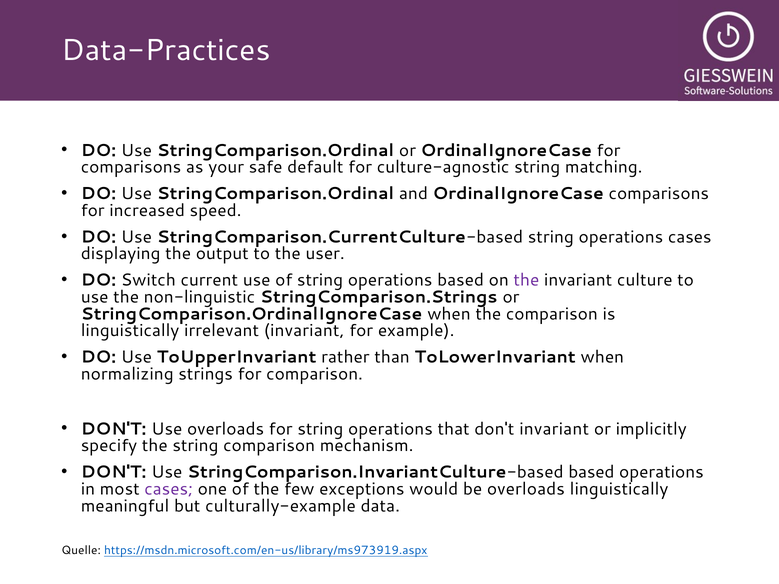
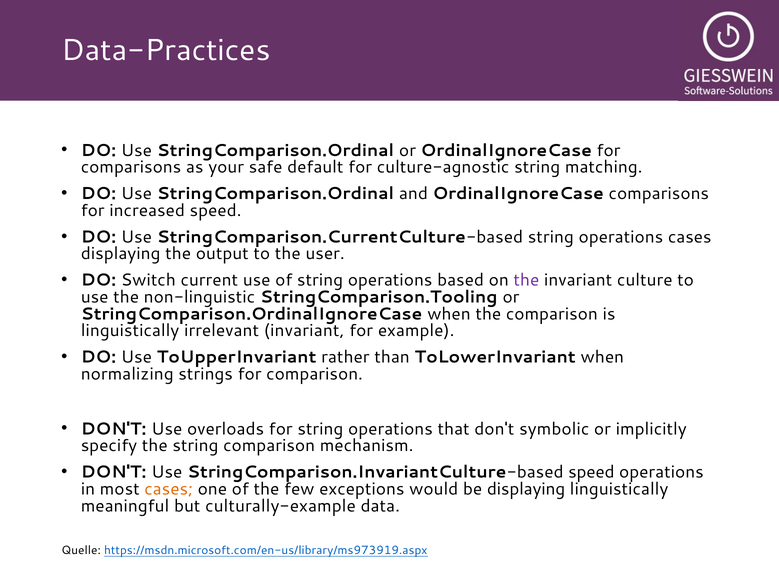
StringComparison.Strings: StringComparison.Strings -> StringComparison.Tooling
don't invariant: invariant -> symbolic
StringComparison.InvariantCulture-based based: based -> speed
cases at (169, 489) colour: purple -> orange
be overloads: overloads -> displaying
